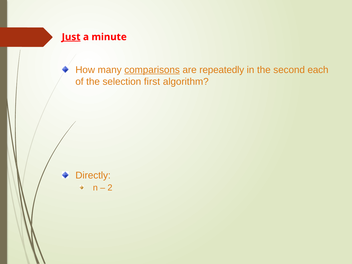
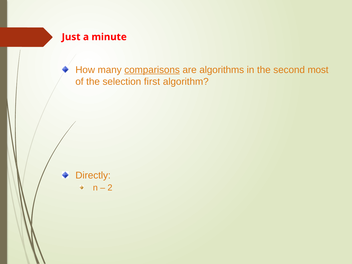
Just underline: present -> none
repeatedly: repeatedly -> algorithms
each: each -> most
